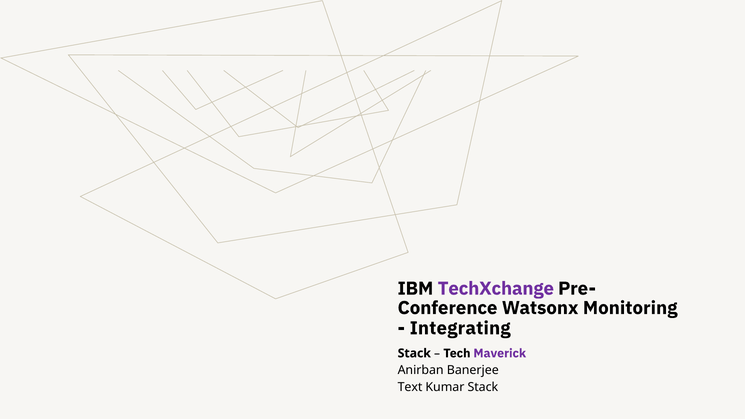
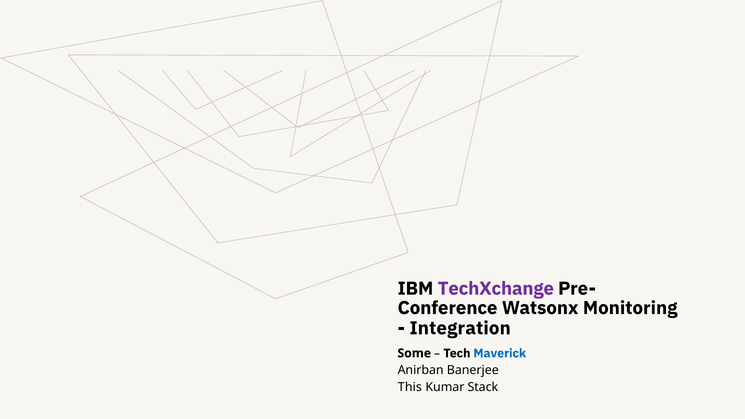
Integrating: Integrating -> Integration
Stack at (414, 353): Stack -> Some
Maverick colour: purple -> blue
Text: Text -> This
